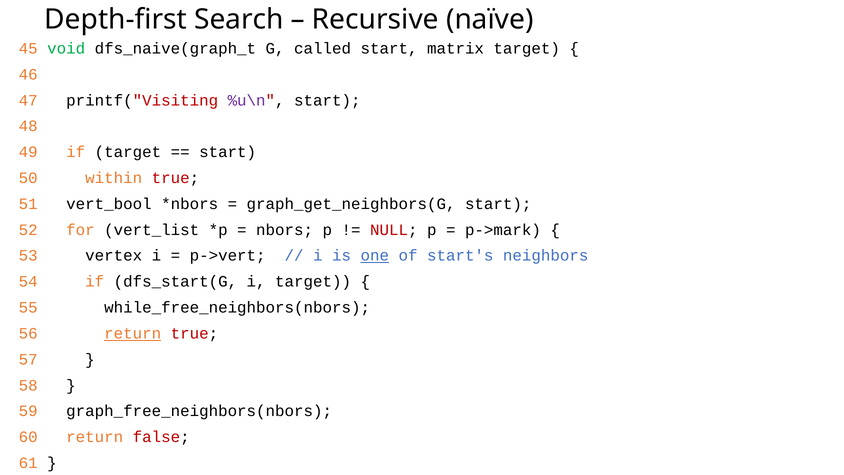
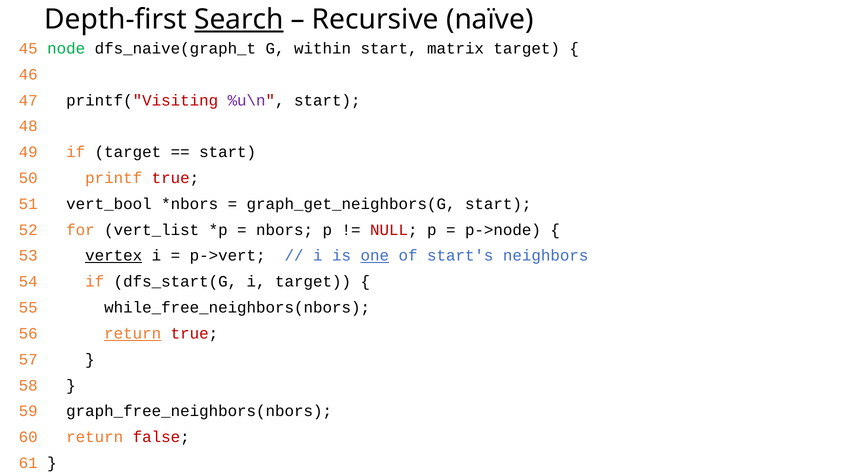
Search underline: none -> present
void: void -> node
called: called -> within
within: within -> printf
p->mark: p->mark -> p->node
vertex underline: none -> present
